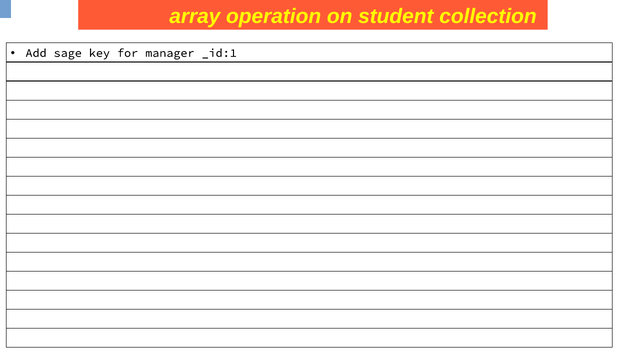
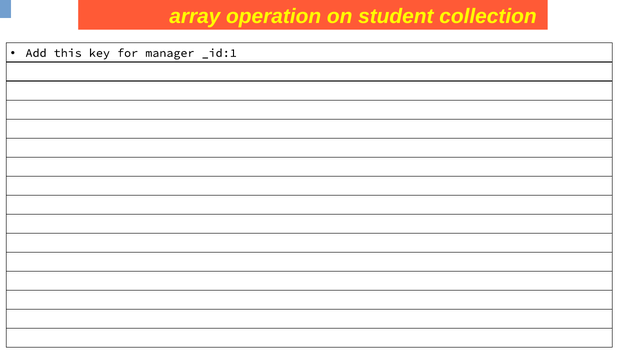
sage: sage -> this
